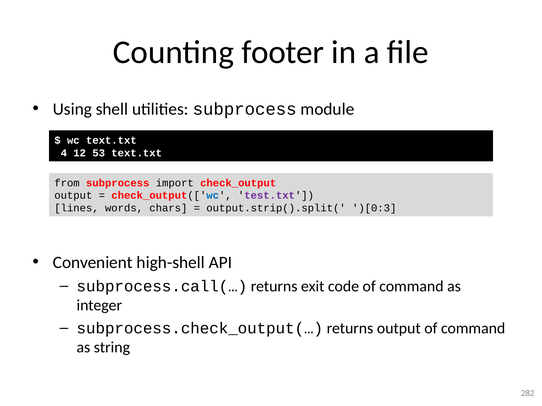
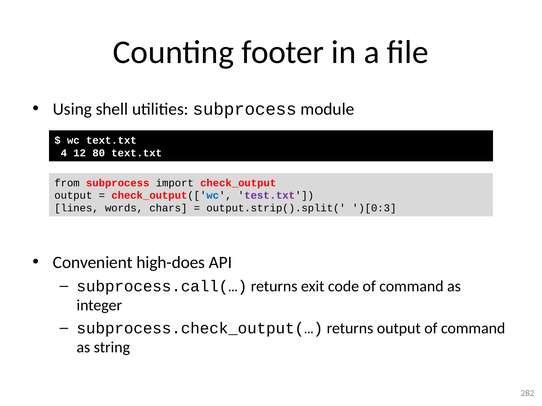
53: 53 -> 80
high-shell: high-shell -> high-does
